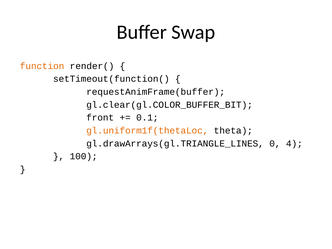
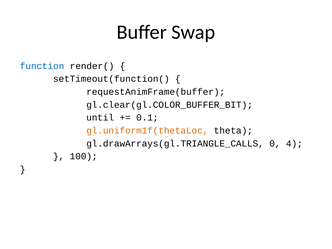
function colour: orange -> blue
front: front -> until
gl.drawArrays(gl.TRIANGLE_LINES: gl.drawArrays(gl.TRIANGLE_LINES -> gl.drawArrays(gl.TRIANGLE_CALLS
